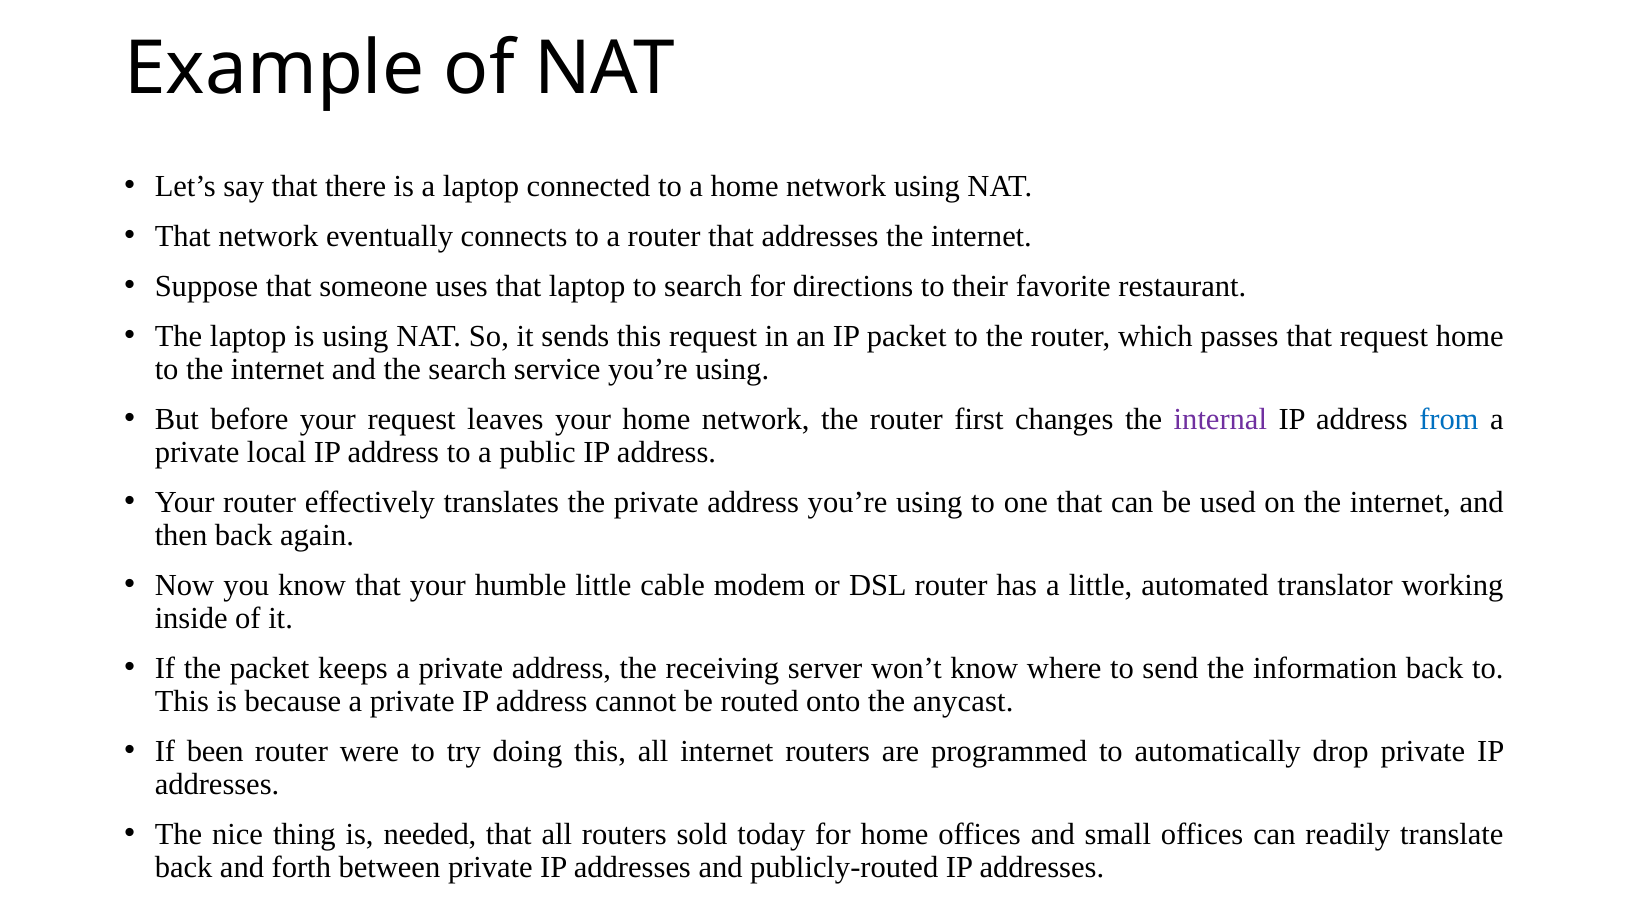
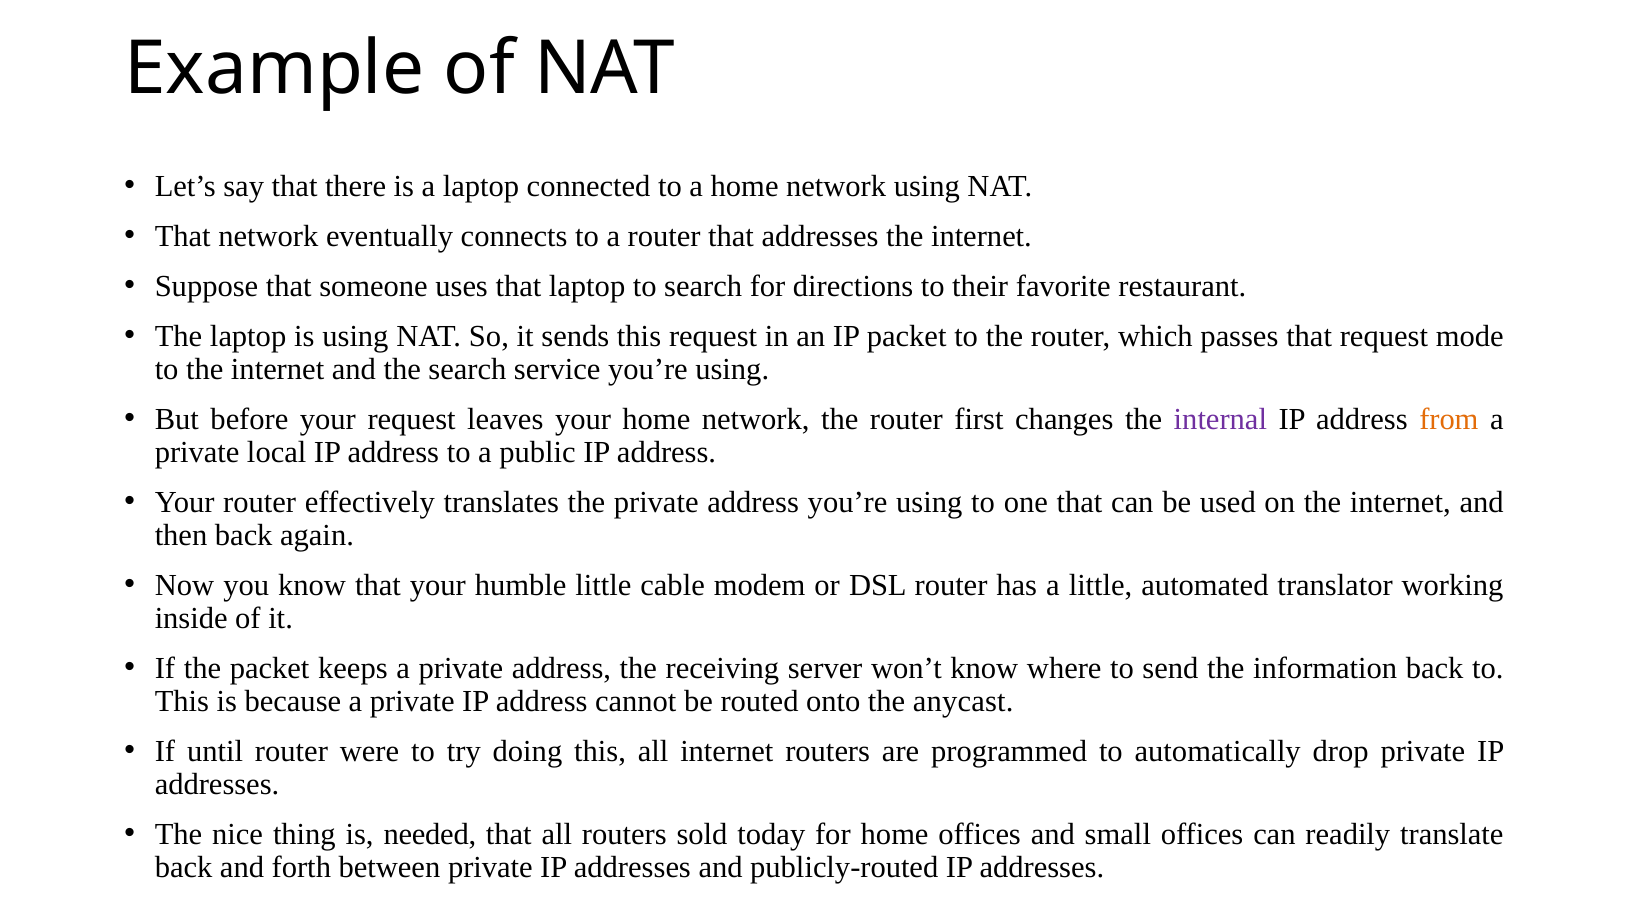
request home: home -> mode
from colour: blue -> orange
been: been -> until
